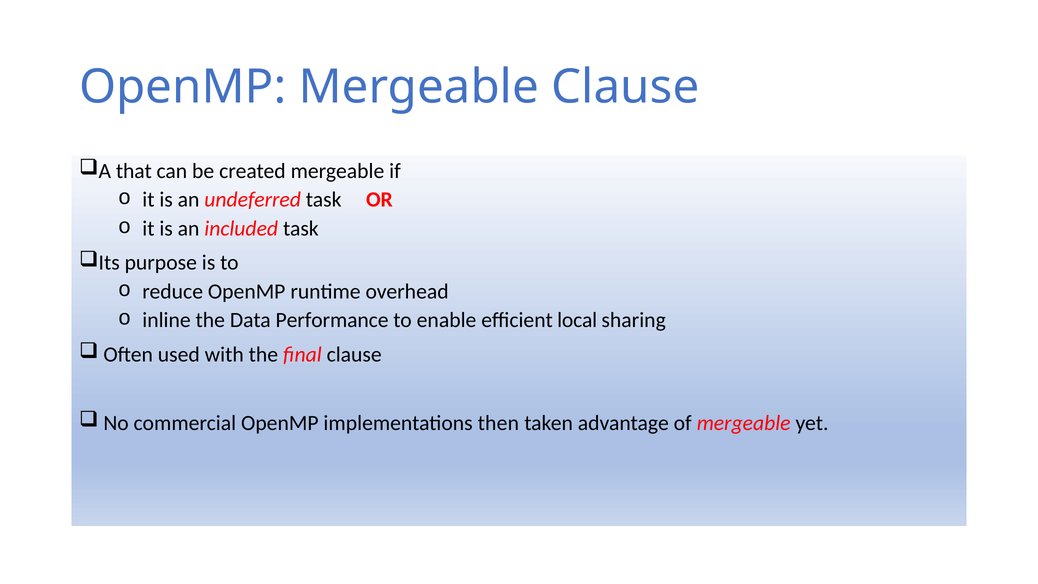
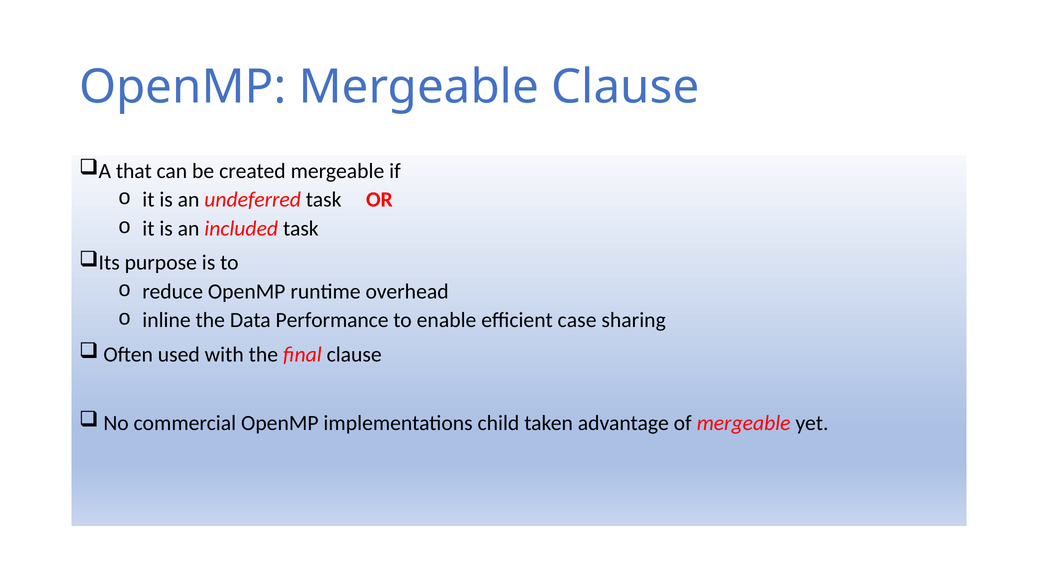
local: local -> case
then: then -> child
